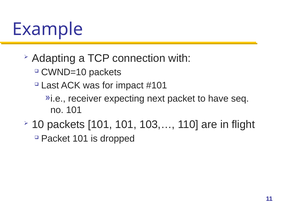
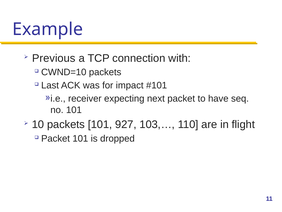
Adapting: Adapting -> Previous
101 101: 101 -> 927
